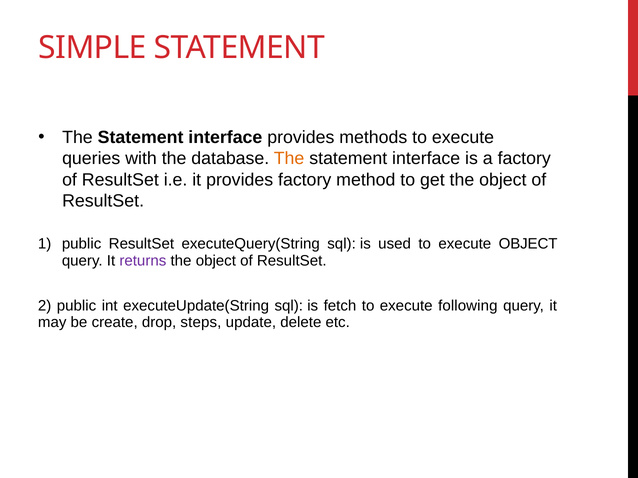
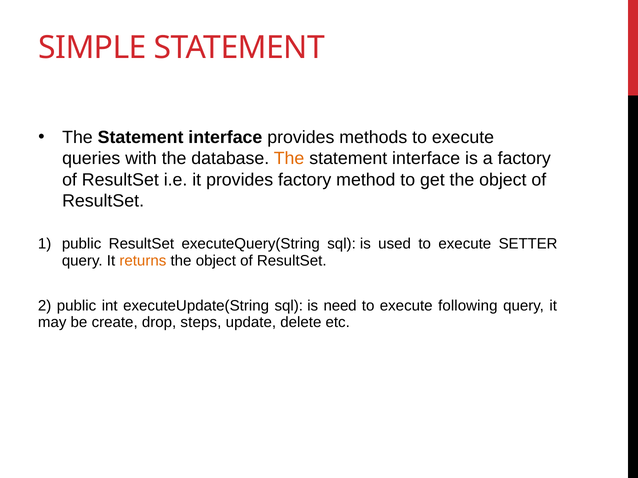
execute OBJECT: OBJECT -> SETTER
returns colour: purple -> orange
fetch: fetch -> need
